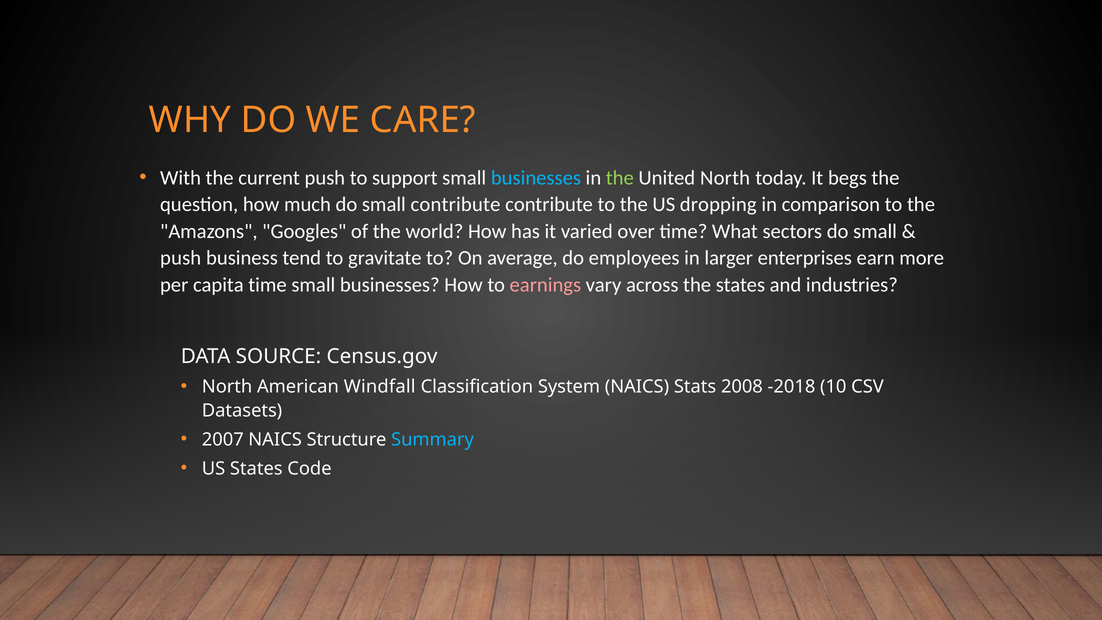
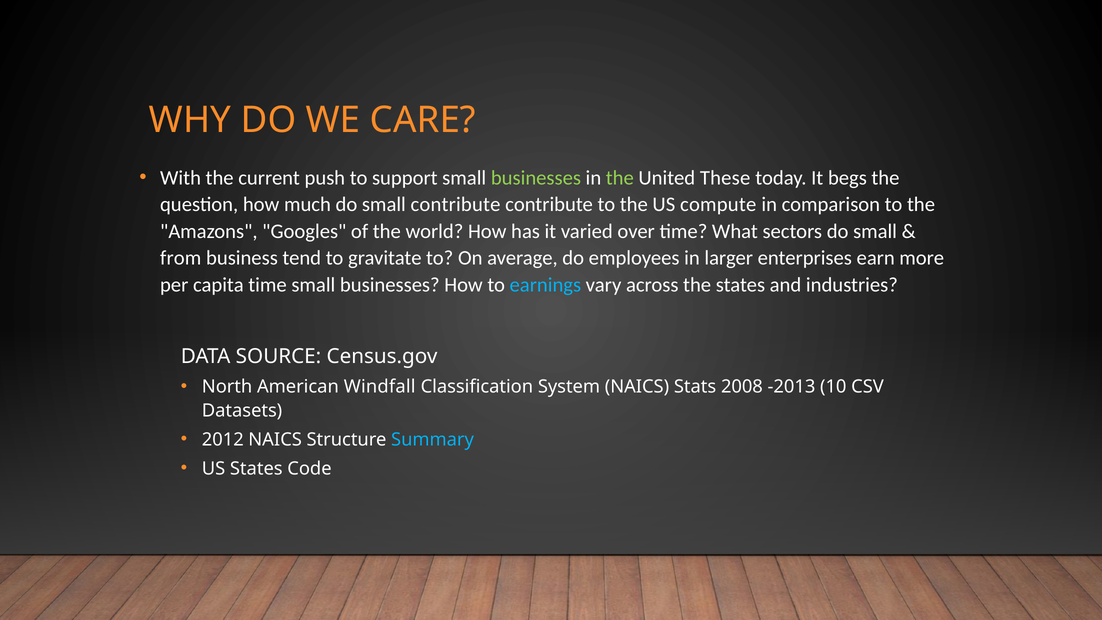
businesses at (536, 178) colour: light blue -> light green
United North: North -> These
dropping: dropping -> compute
push at (181, 258): push -> from
earnings colour: pink -> light blue
-2018: -2018 -> -2013
2007: 2007 -> 2012
